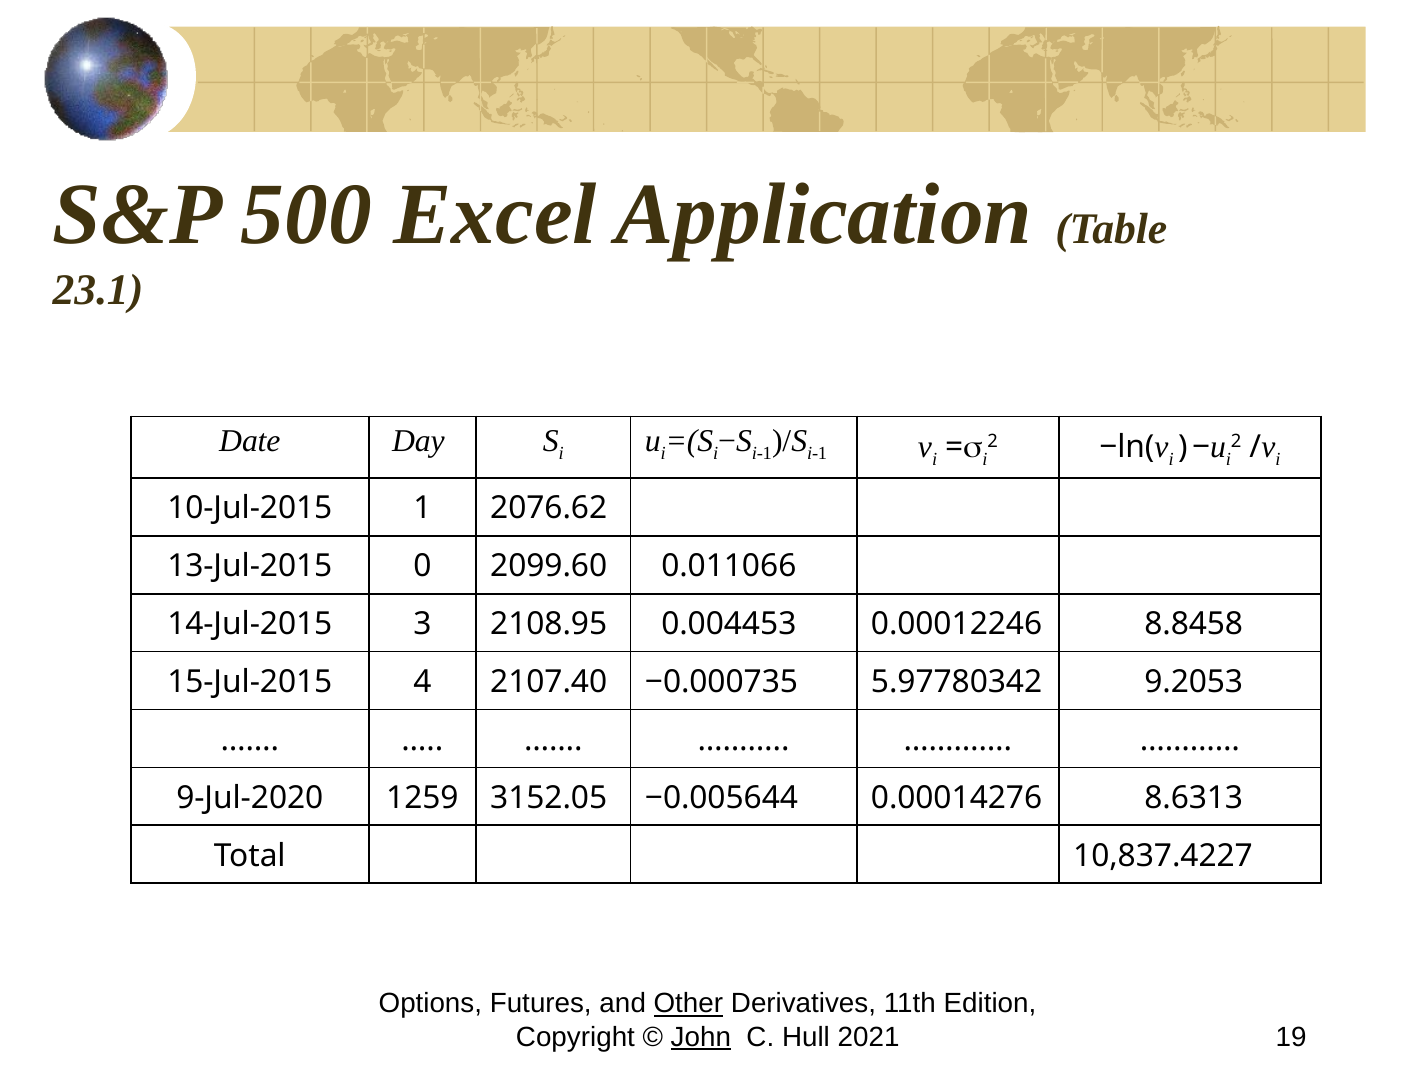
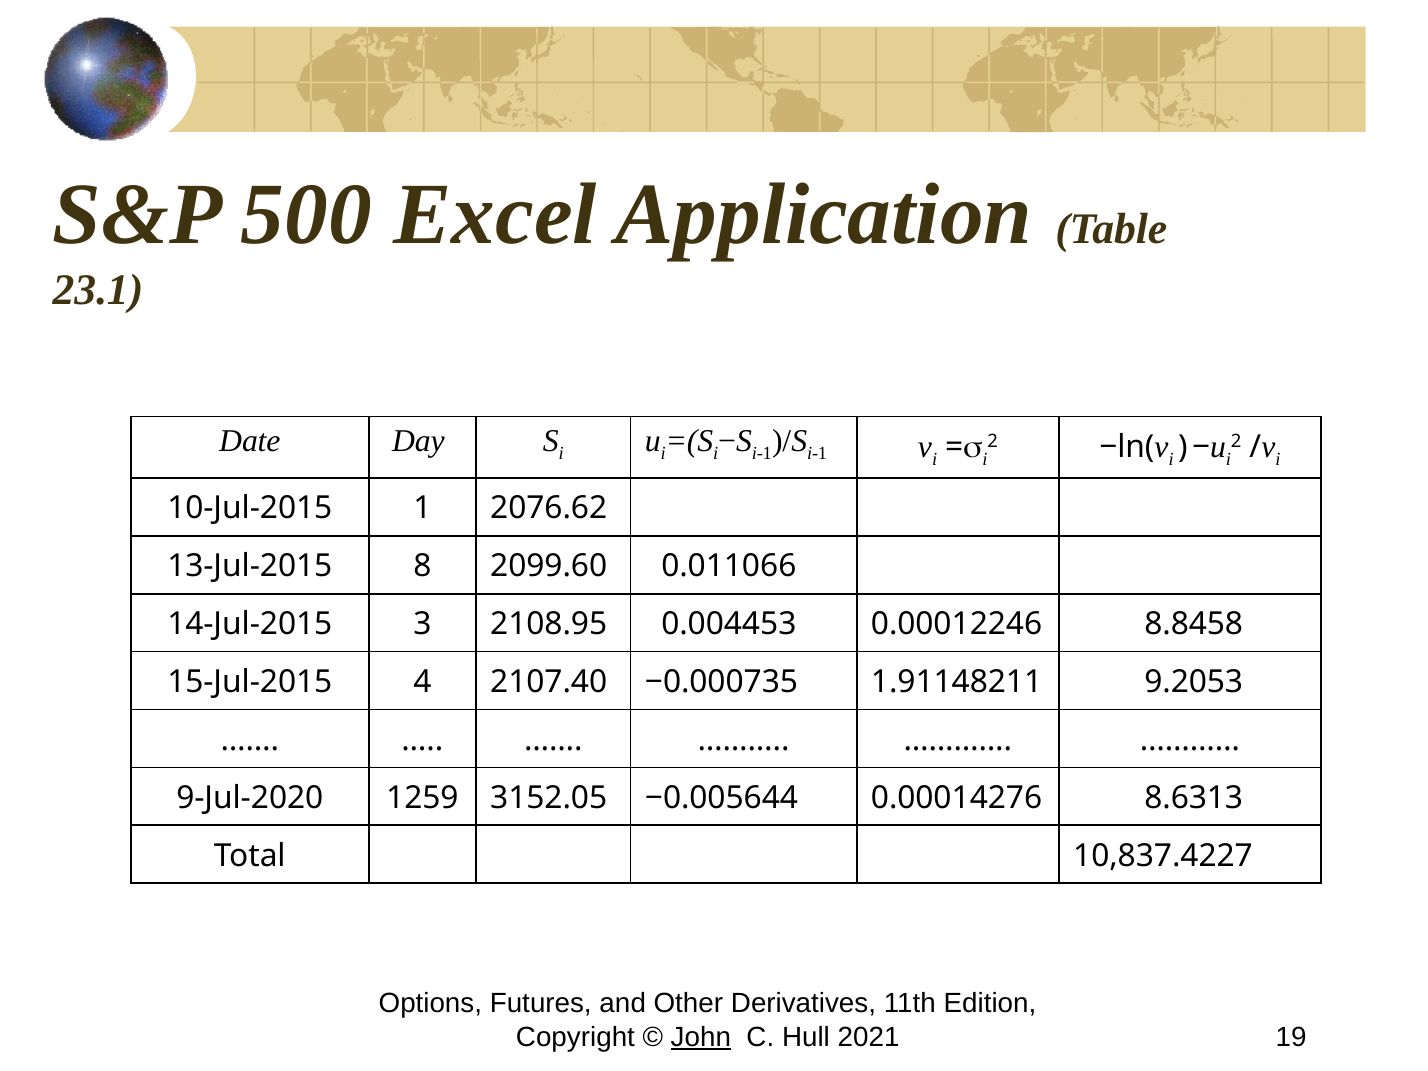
0: 0 -> 8
5.97780342: 5.97780342 -> 1.91148211
Other underline: present -> none
